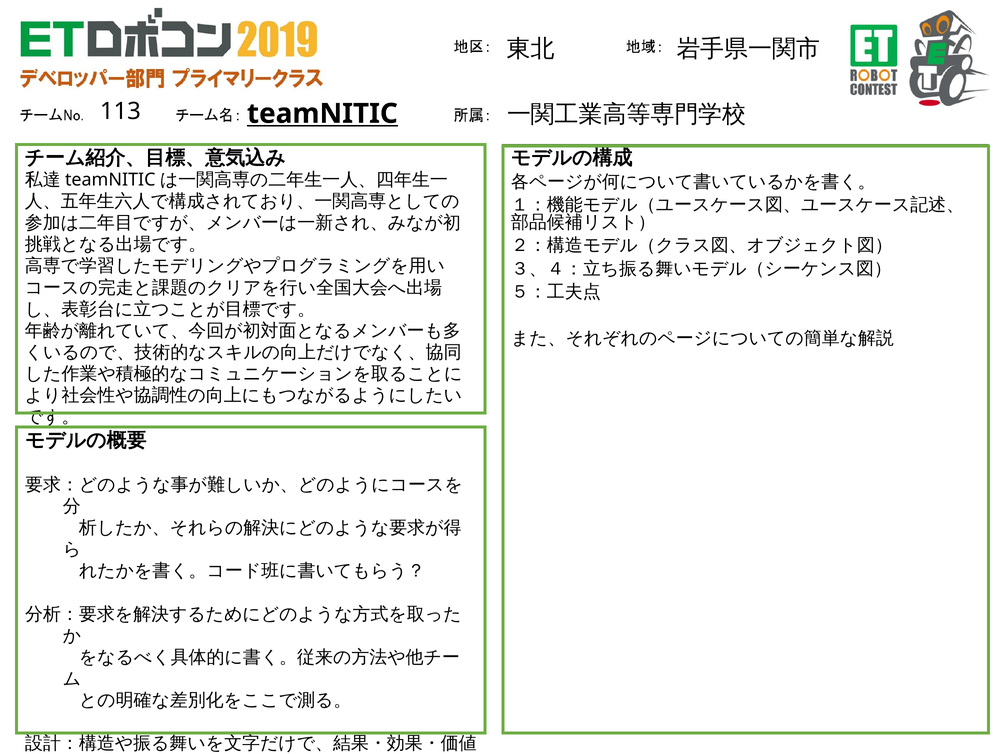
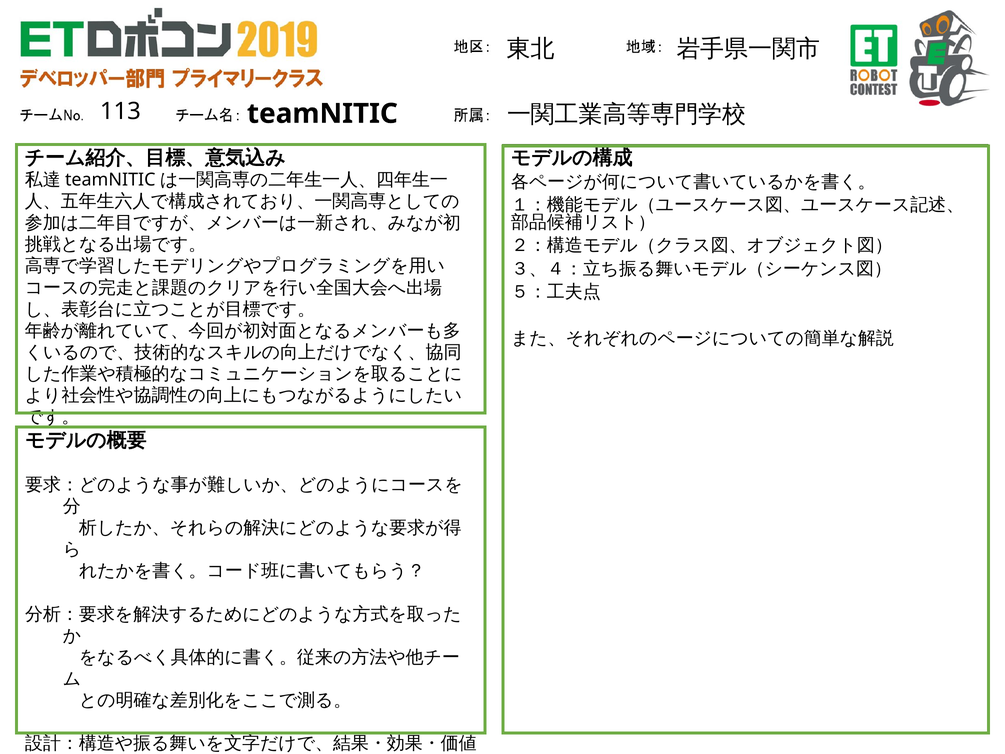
teamNITIC underline: present -> none
